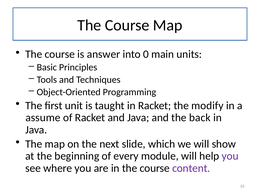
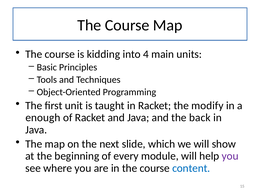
answer: answer -> kidding
0: 0 -> 4
assume: assume -> enough
content colour: purple -> blue
